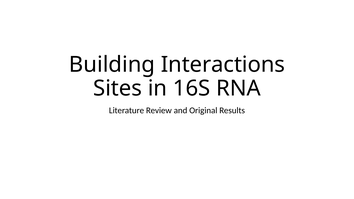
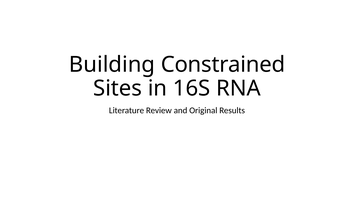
Interactions: Interactions -> Constrained
